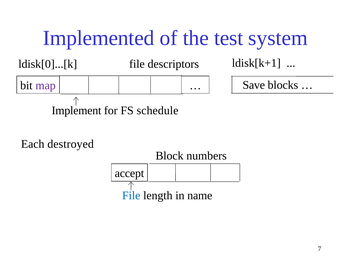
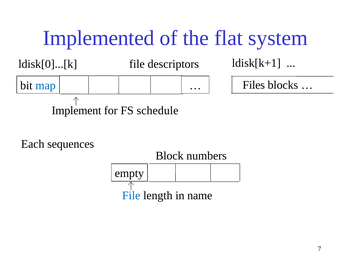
test: test -> flat
Save: Save -> Files
map colour: purple -> blue
destroyed: destroyed -> sequences
accept: accept -> empty
